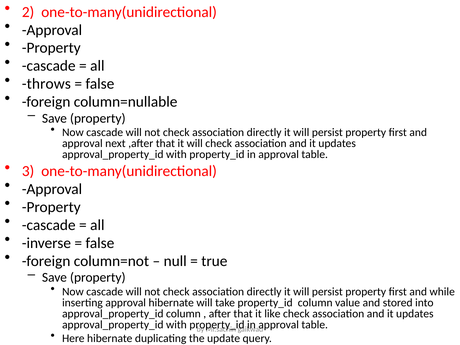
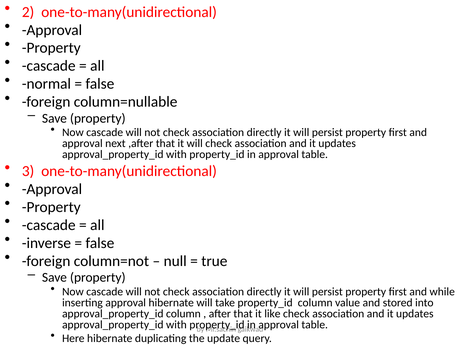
throws: throws -> normal
